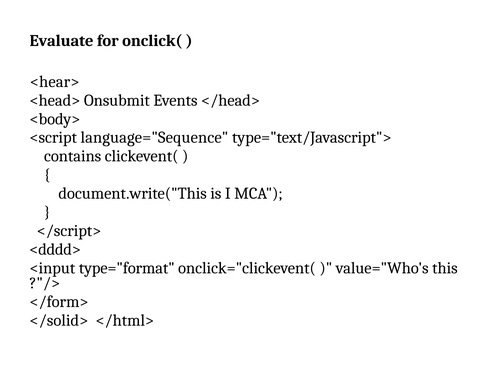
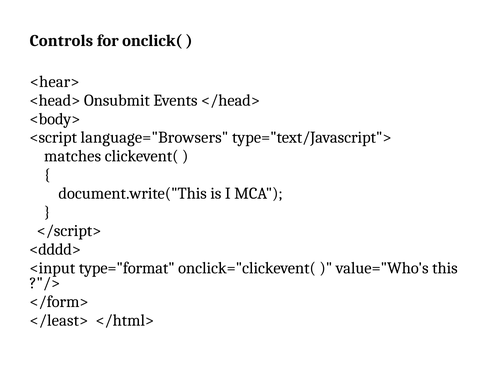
Evaluate: Evaluate -> Controls
language="Sequence: language="Sequence -> language="Browsers
contains: contains -> matches
</solid>: </solid> -> </least>
